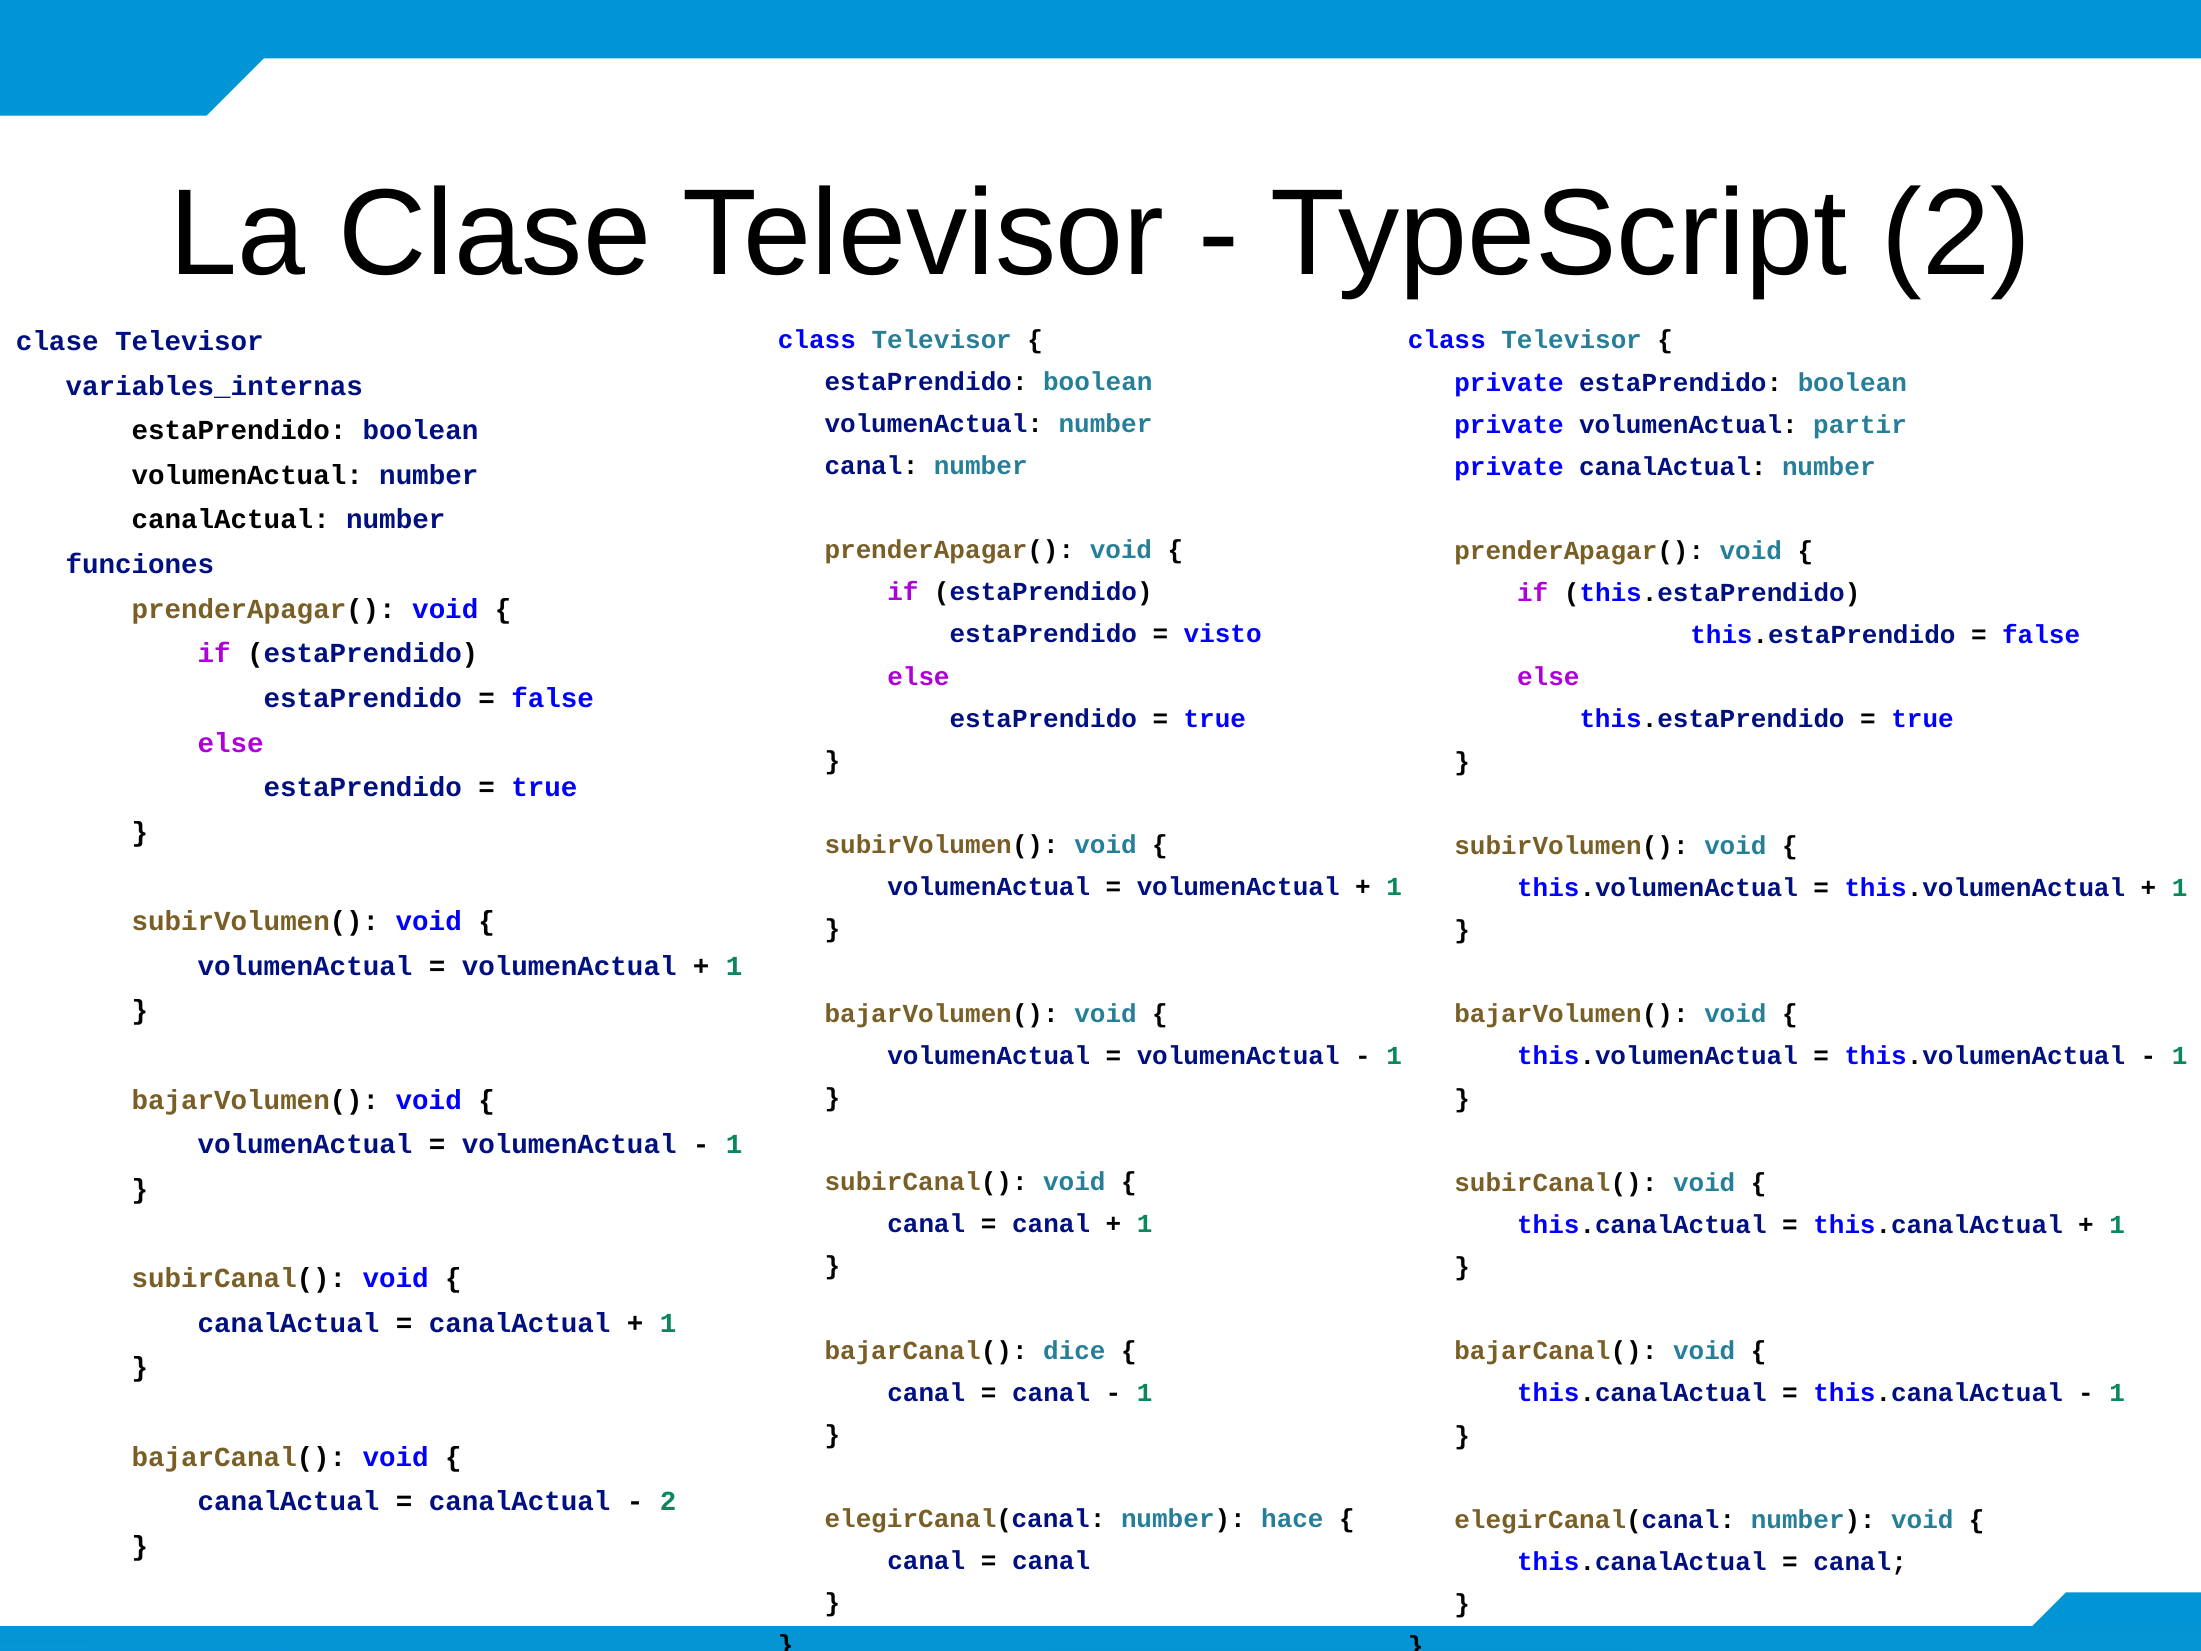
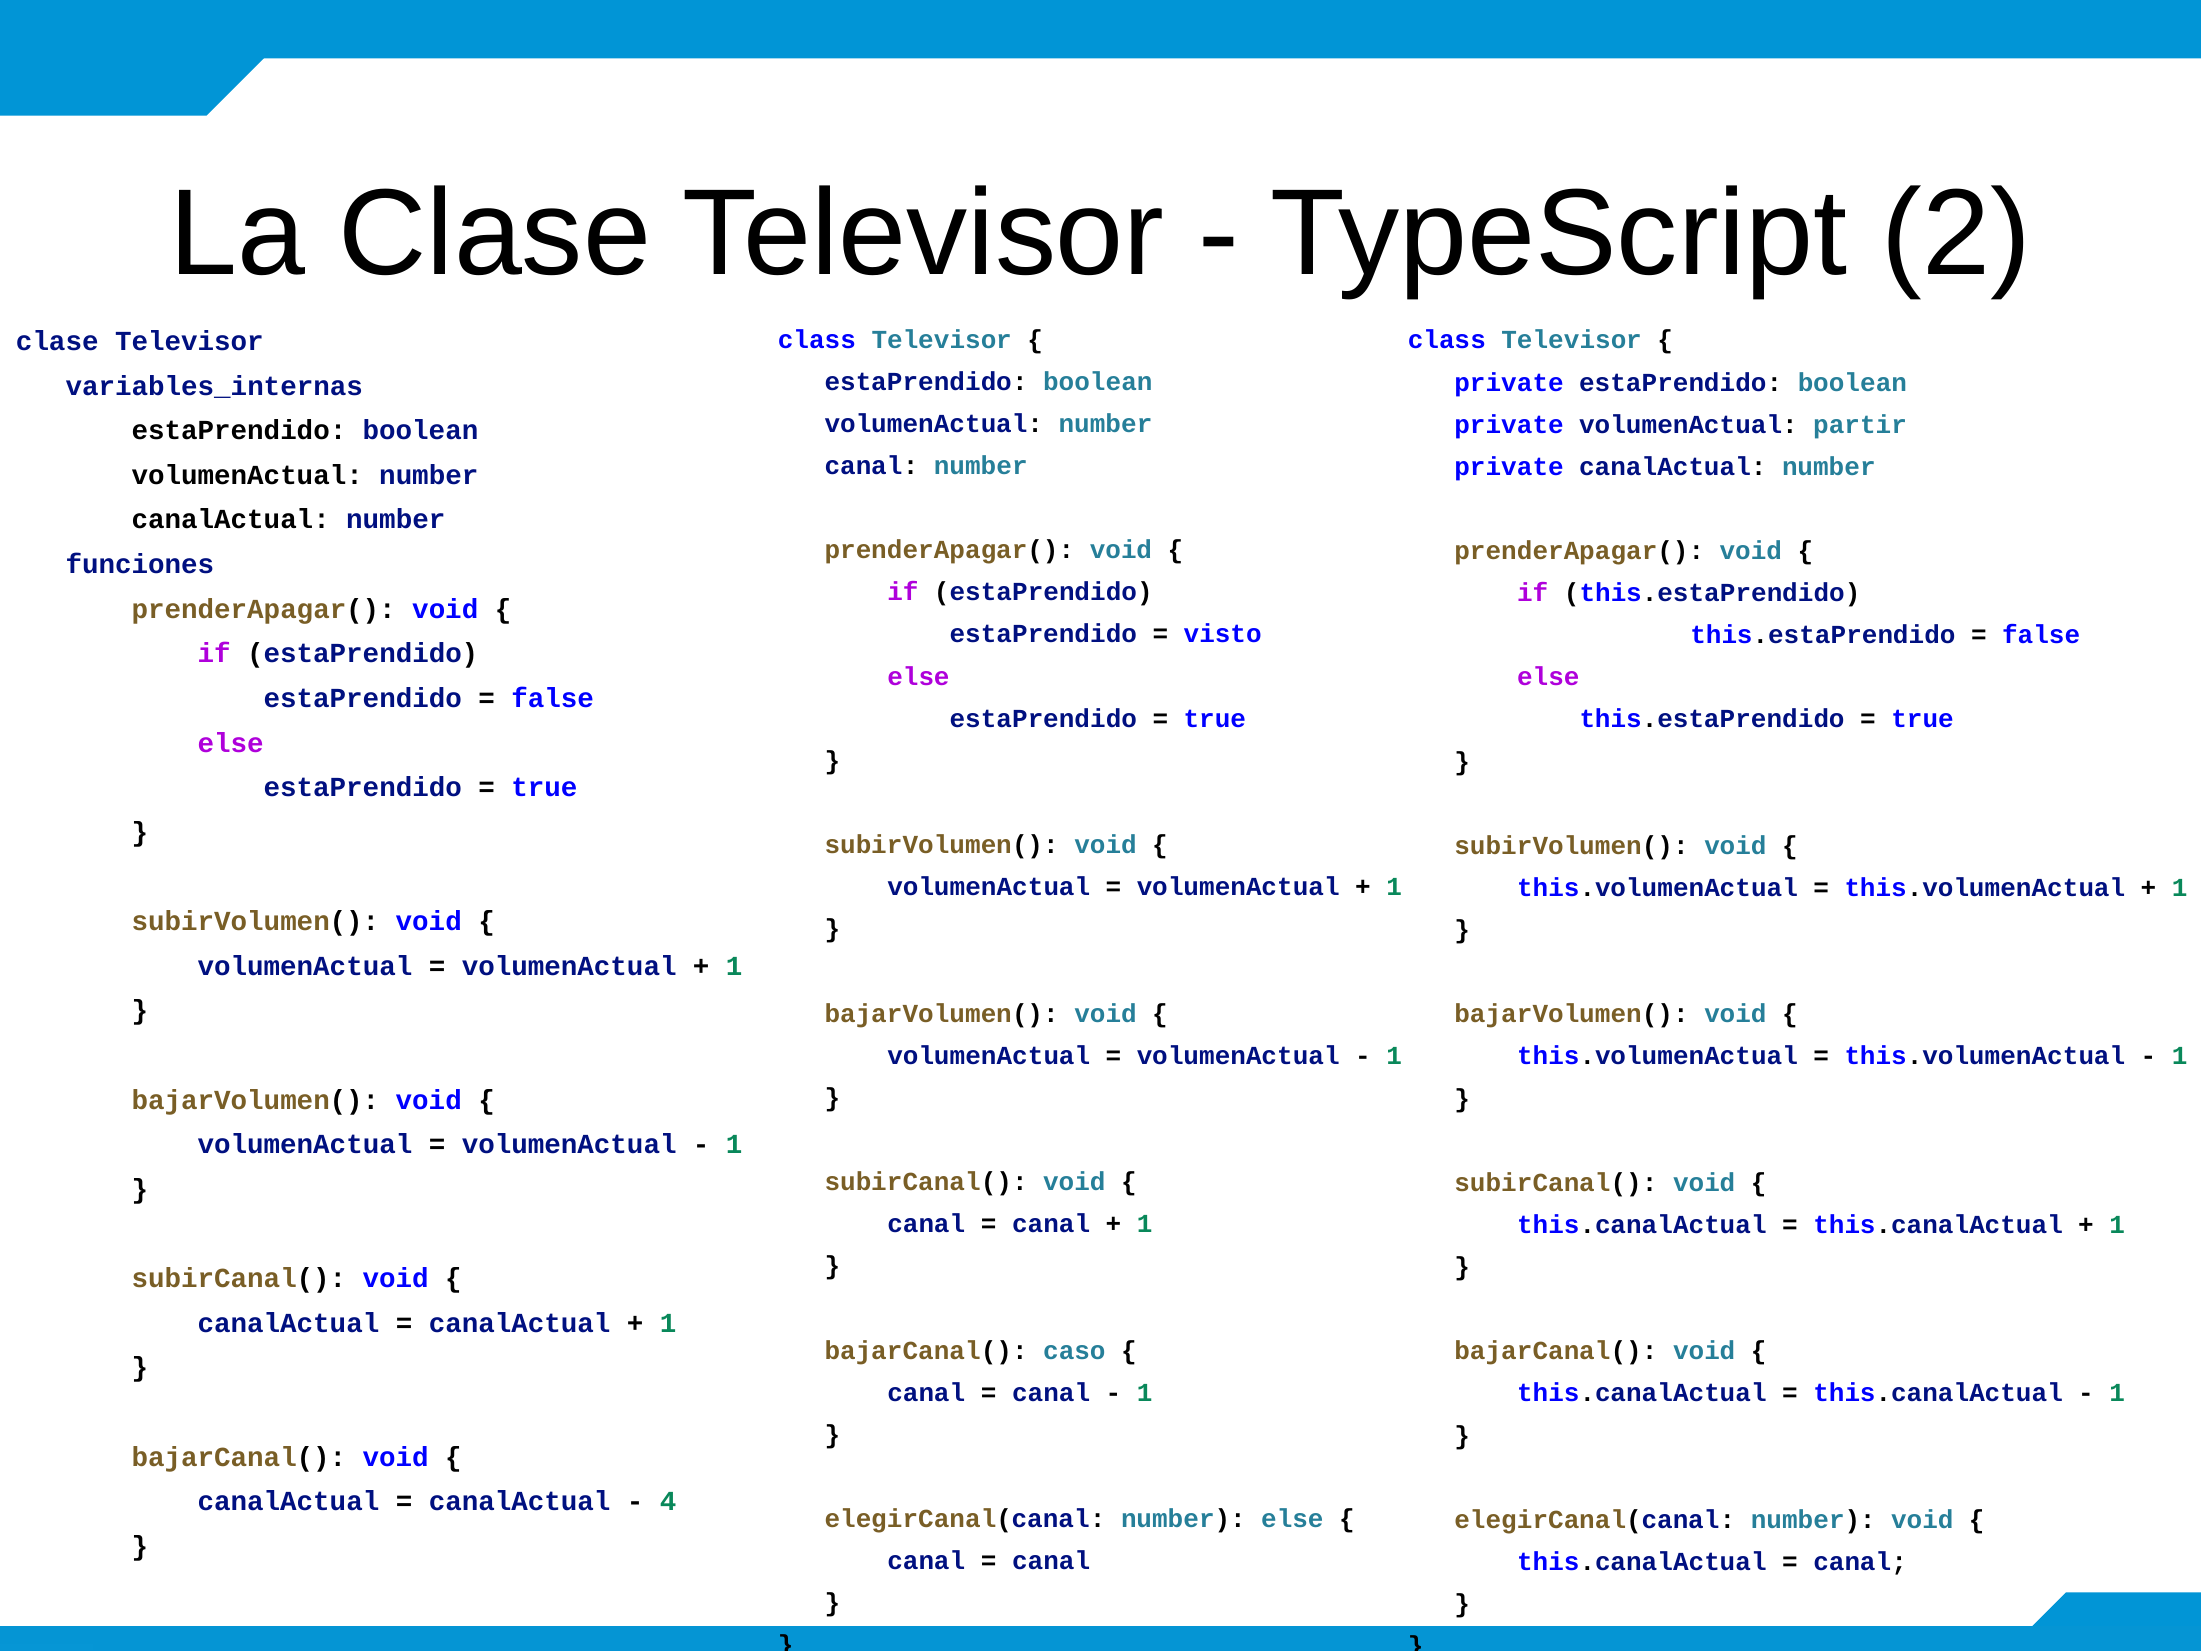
dice: dice -> caso
2 at (668, 1502): 2 -> 4
number hace: hace -> else
